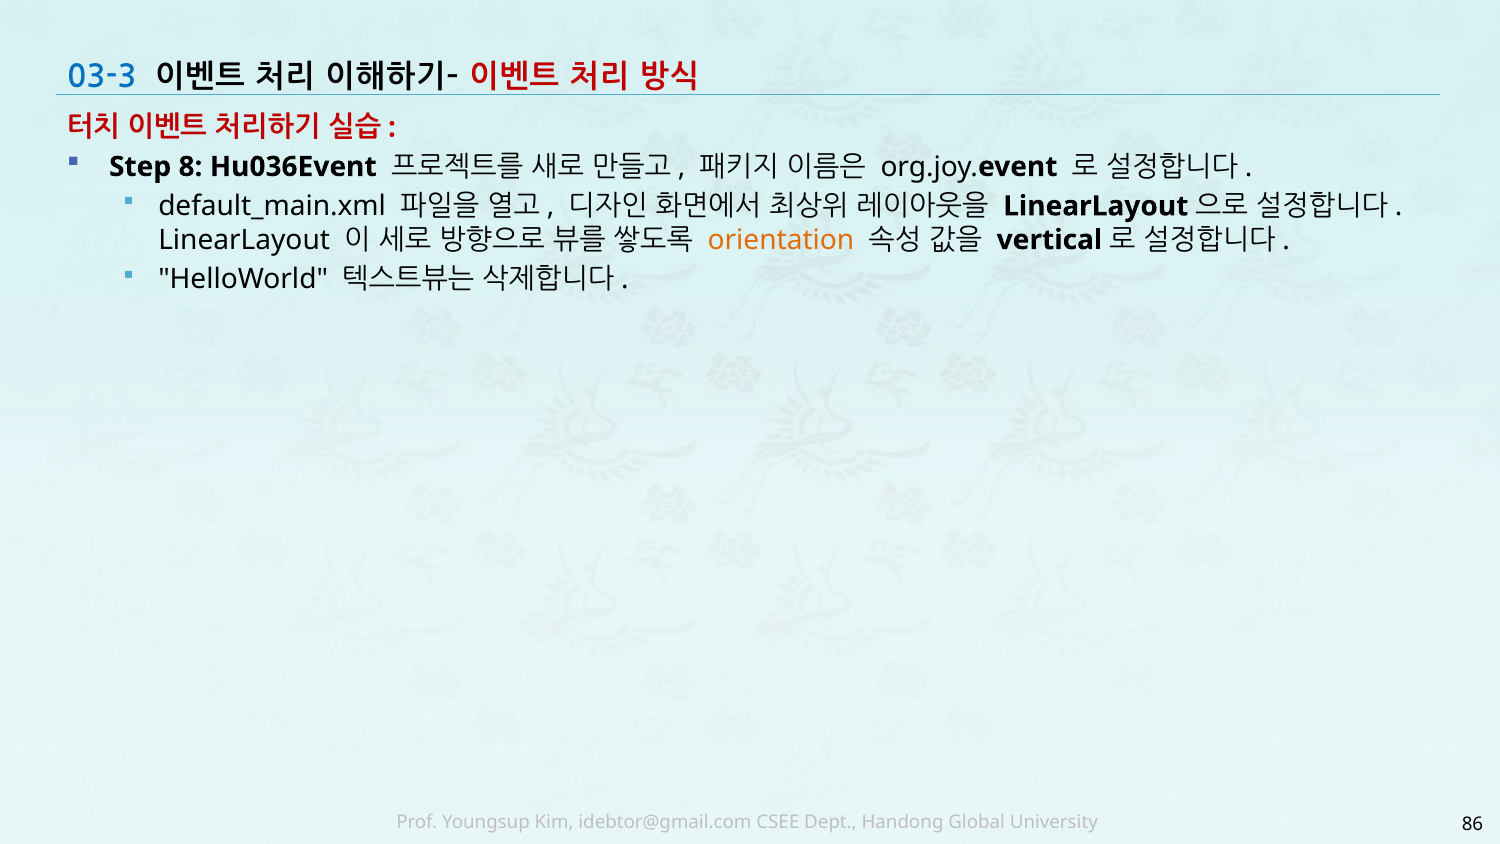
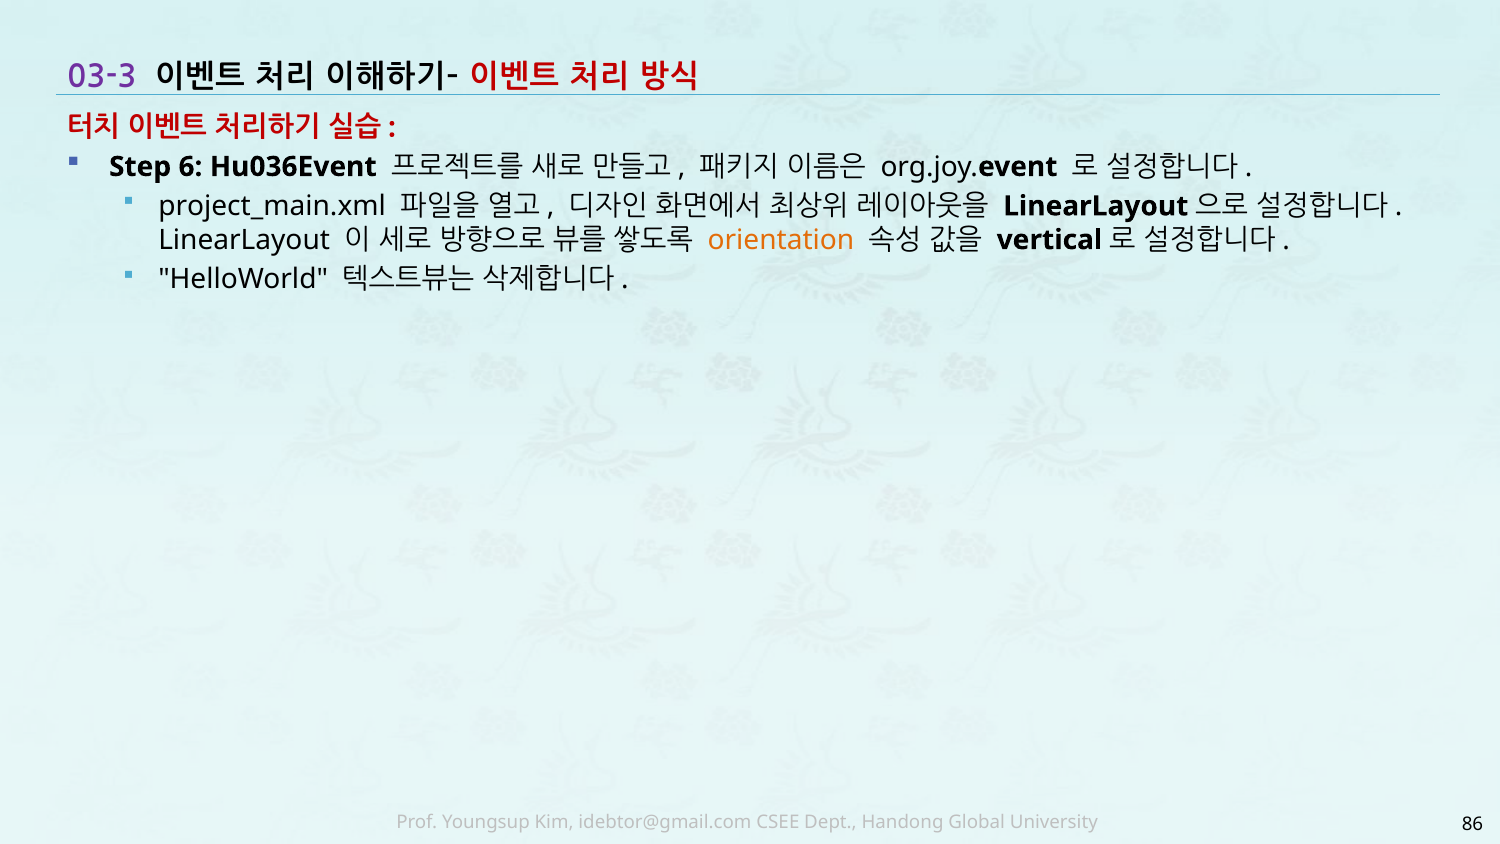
03-3 colour: blue -> purple
8: 8 -> 6
default_main.xml: default_main.xml -> project_main.xml
